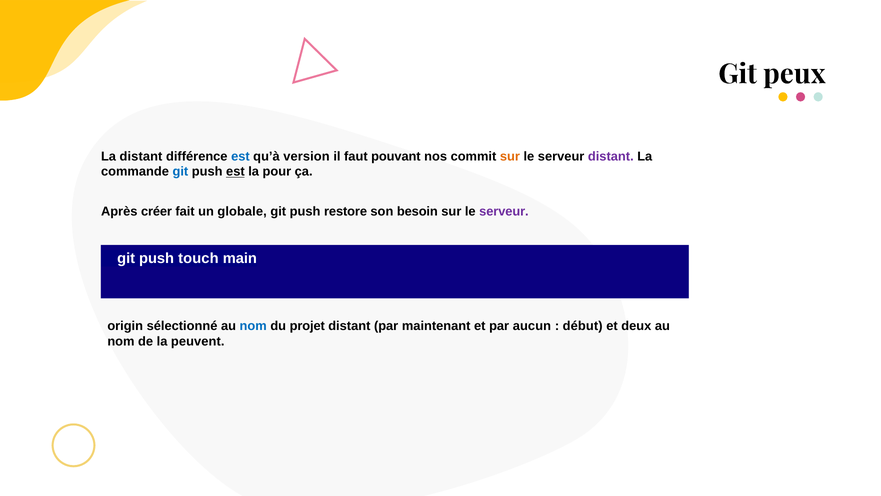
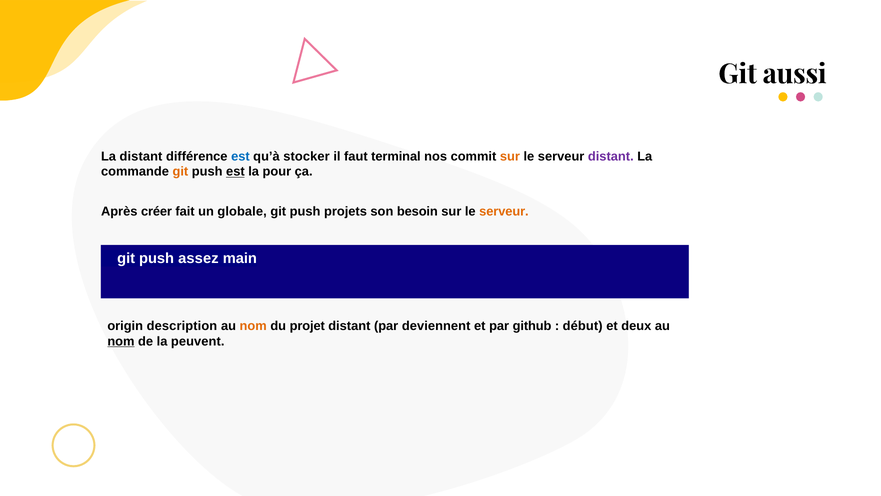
peux: peux -> aussi
version: version -> stocker
pouvant: pouvant -> terminal
git at (180, 172) colour: blue -> orange
restore: restore -> projets
serveur at (504, 211) colour: purple -> orange
touch: touch -> assez
sélectionné: sélectionné -> description
nom at (253, 326) colour: blue -> orange
maintenant: maintenant -> deviennent
aucun: aucun -> github
nom at (121, 341) underline: none -> present
